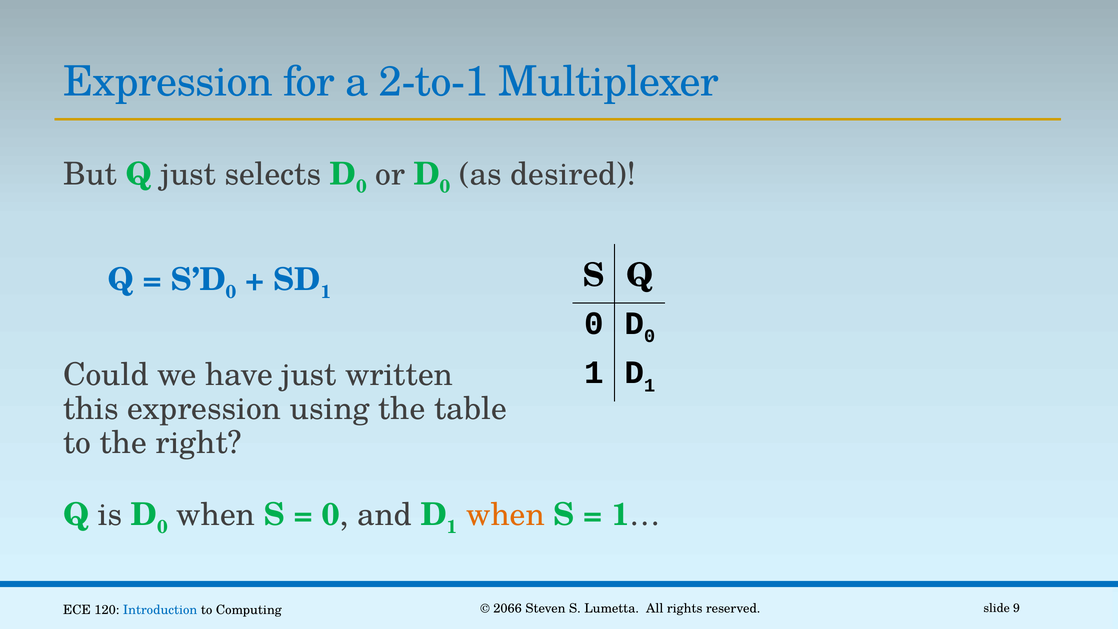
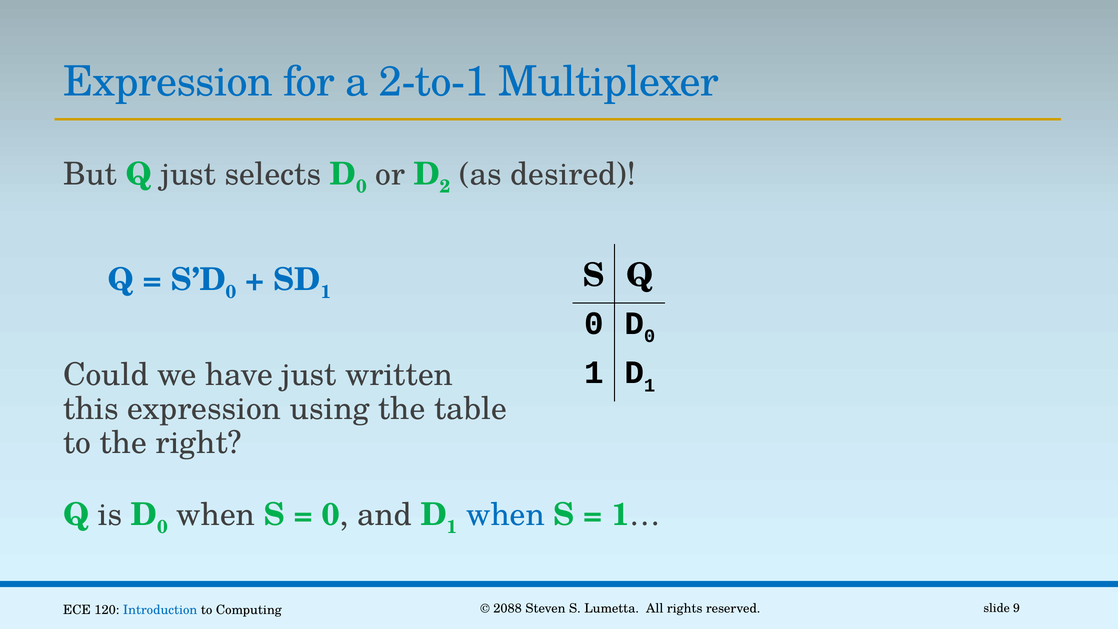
0 at (445, 187): 0 -> 2
when at (505, 515) colour: orange -> blue
2066: 2066 -> 2088
